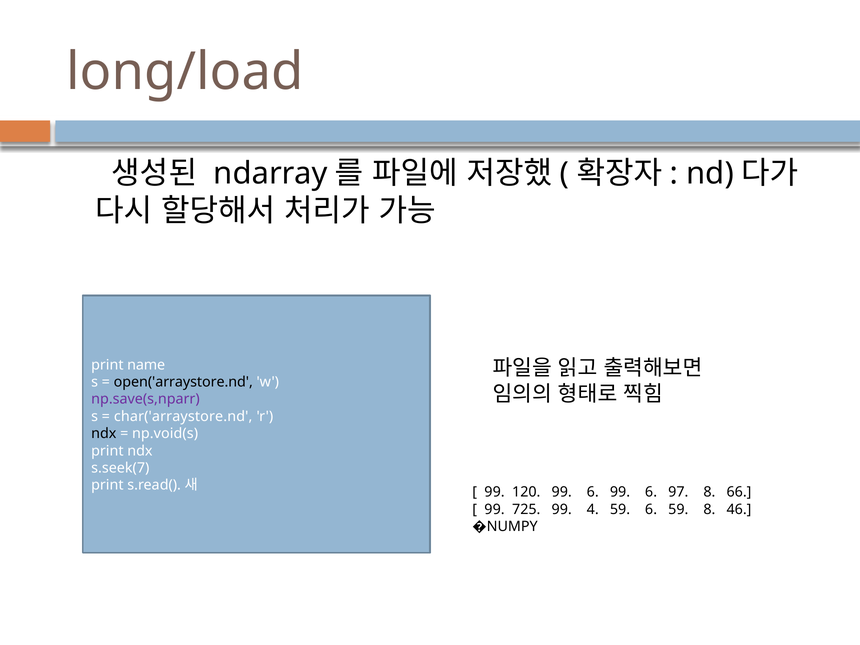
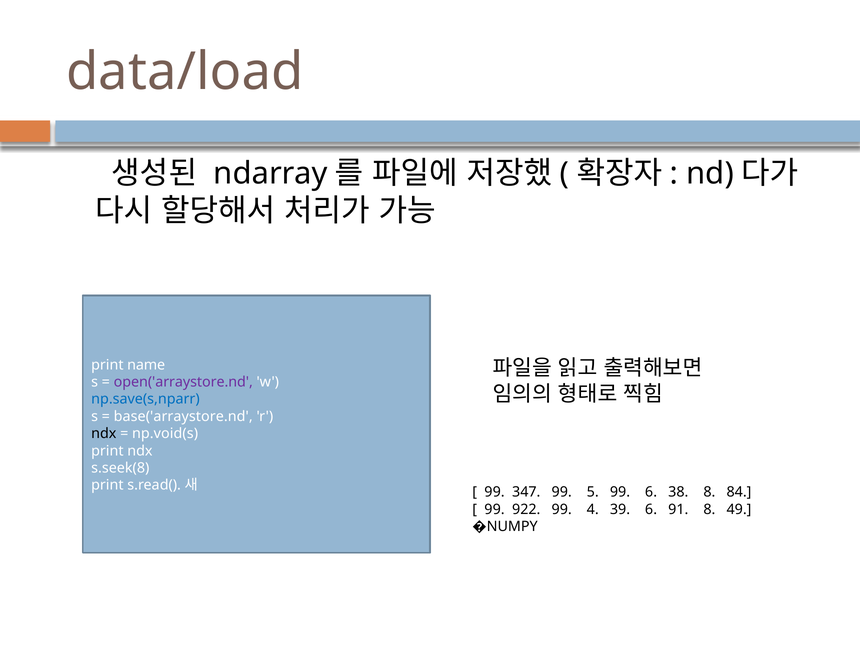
long/load: long/load -> data/load
open('arraystore.nd colour: black -> purple
np.save(s,nparr colour: purple -> blue
char('arraystore.nd: char('arraystore.nd -> base('arraystore.nd
s.seek(7: s.seek(7 -> s.seek(8
120: 120 -> 347
6 at (593, 492): 6 -> 5
97: 97 -> 38
66: 66 -> 84
725: 725 -> 922
4 59: 59 -> 39
6 59: 59 -> 91
46: 46 -> 49
